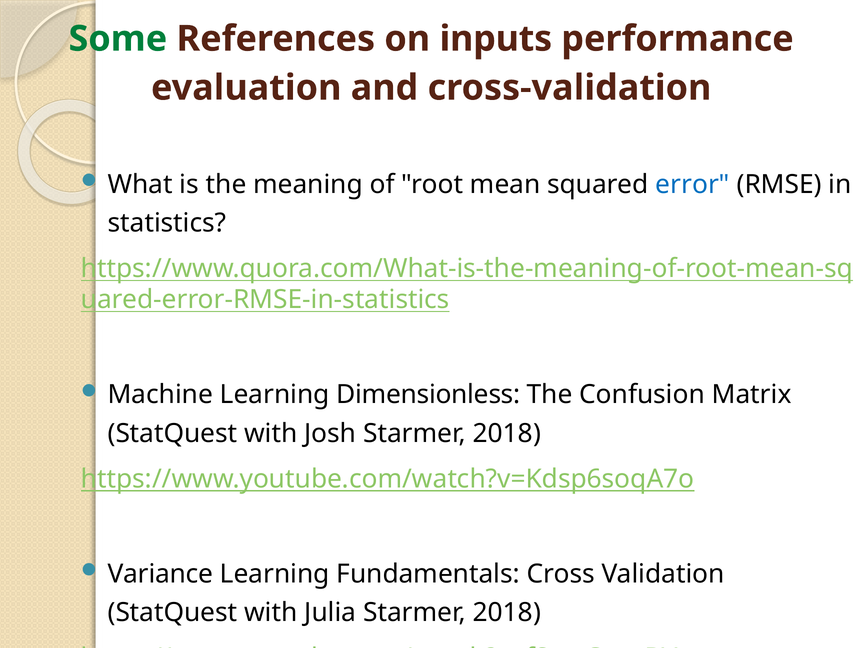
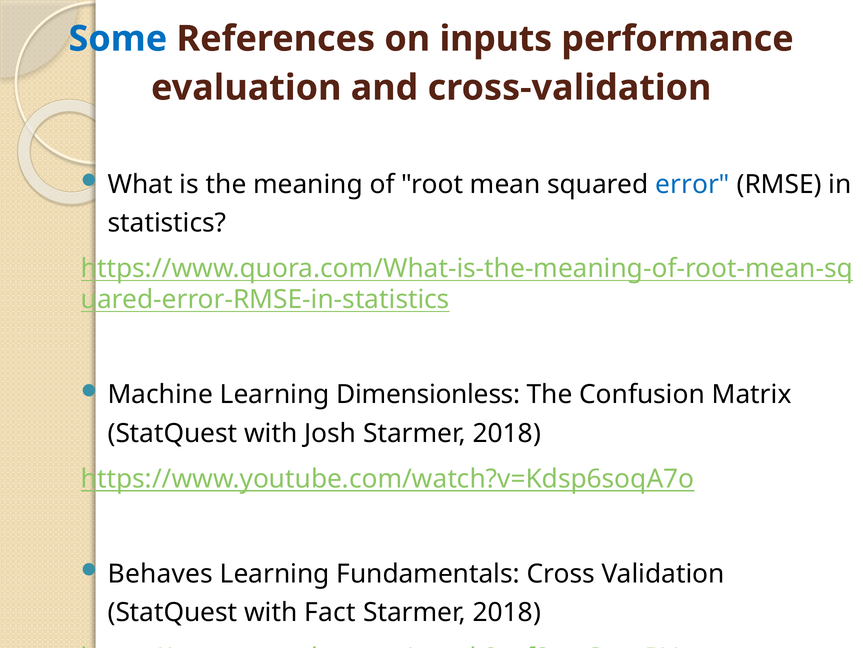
Some colour: green -> blue
Variance: Variance -> Behaves
Julia: Julia -> Fact
